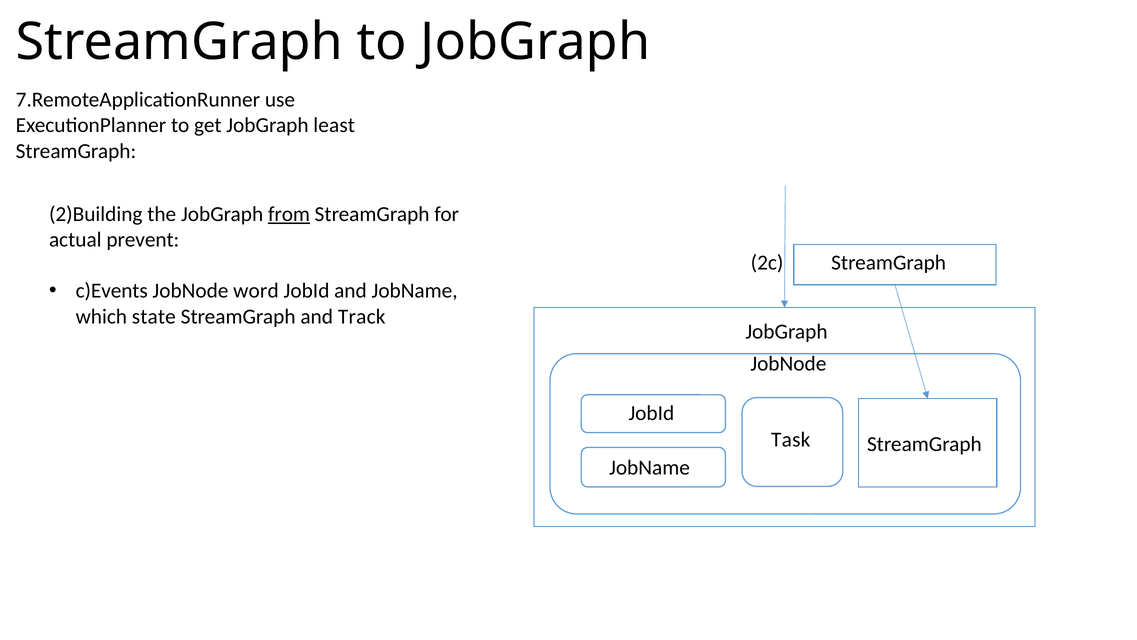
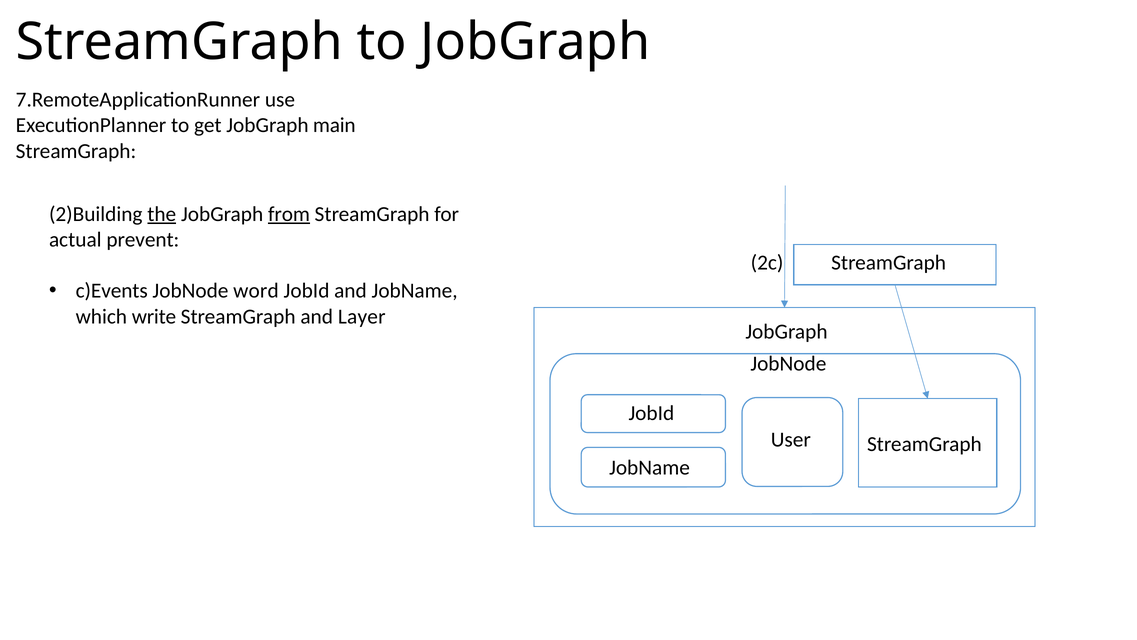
least: least -> main
the underline: none -> present
state: state -> write
Track: Track -> Layer
Task: Task -> User
